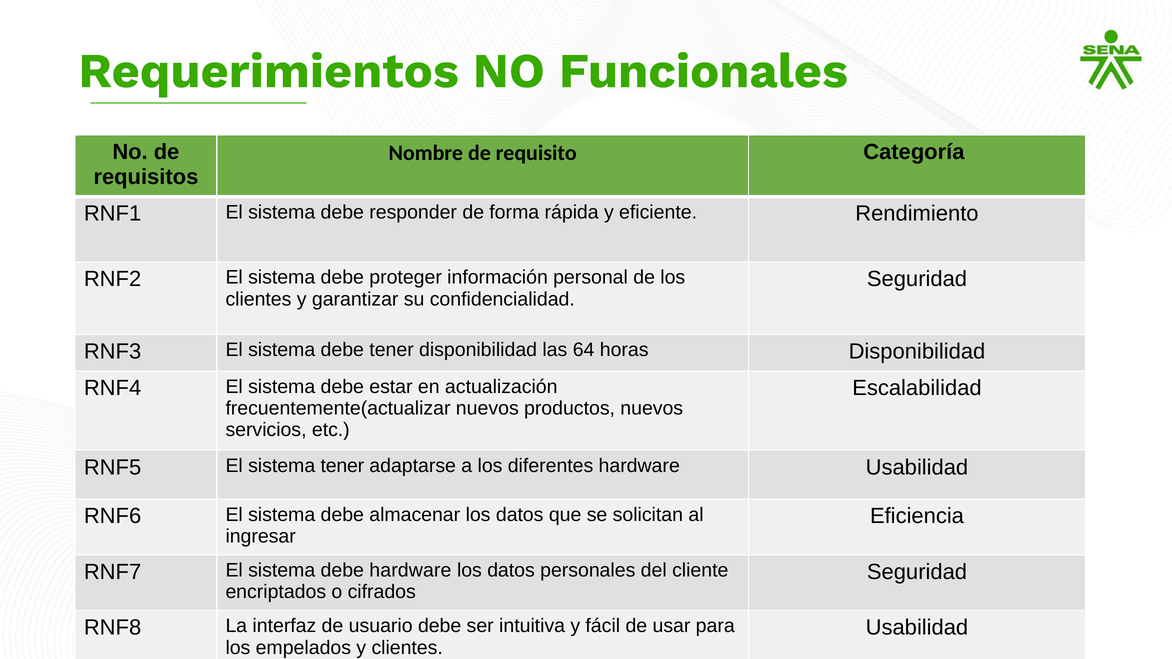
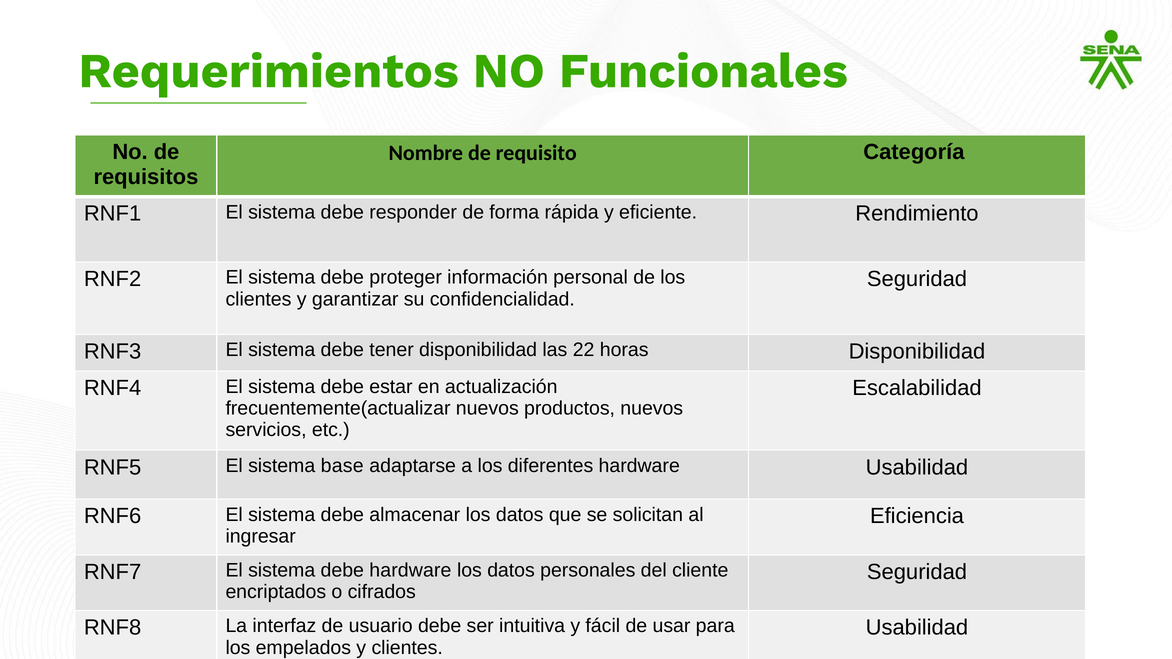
64: 64 -> 22
sistema tener: tener -> base
